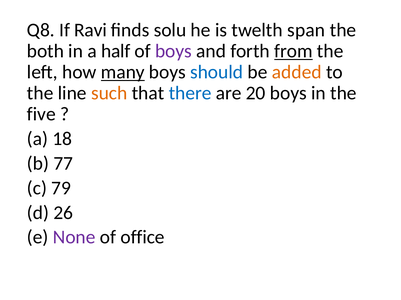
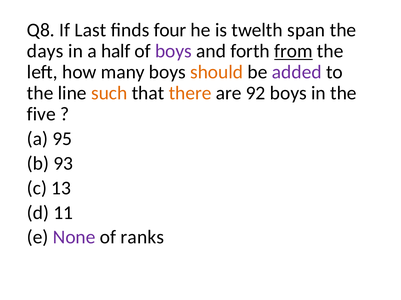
Ravi: Ravi -> Last
solu: solu -> four
both: both -> days
many underline: present -> none
should colour: blue -> orange
added colour: orange -> purple
there colour: blue -> orange
20: 20 -> 92
18: 18 -> 95
77: 77 -> 93
79: 79 -> 13
26: 26 -> 11
office: office -> ranks
